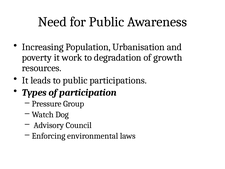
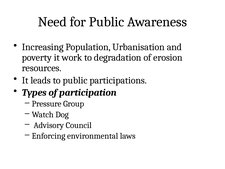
growth: growth -> erosion
